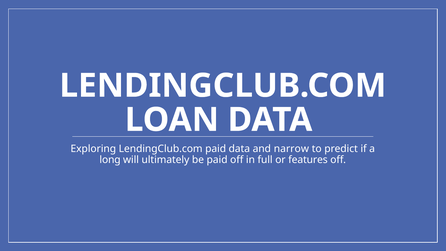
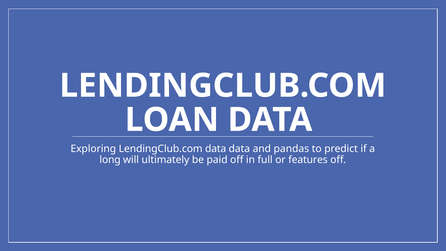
LendingClub.com paid: paid -> data
narrow: narrow -> pandas
